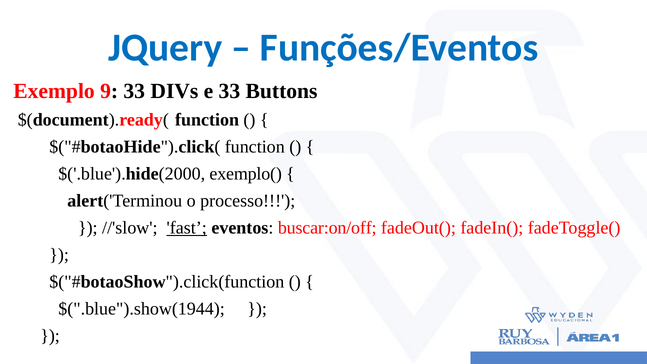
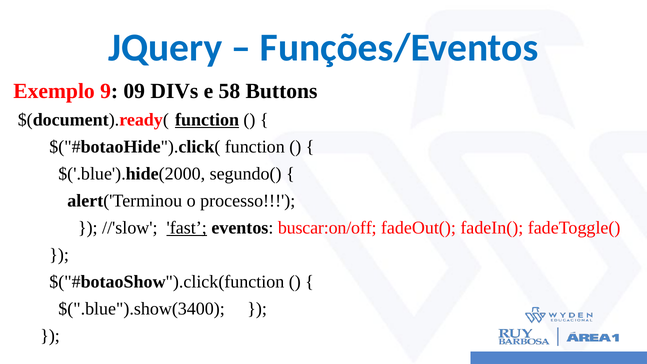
9 33: 33 -> 09
e 33: 33 -> 58
function at (207, 120) underline: none -> present
exemplo(: exemplo( -> segundo(
$(".blue").show(1944: $(".blue").show(1944 -> $(".blue").show(3400
